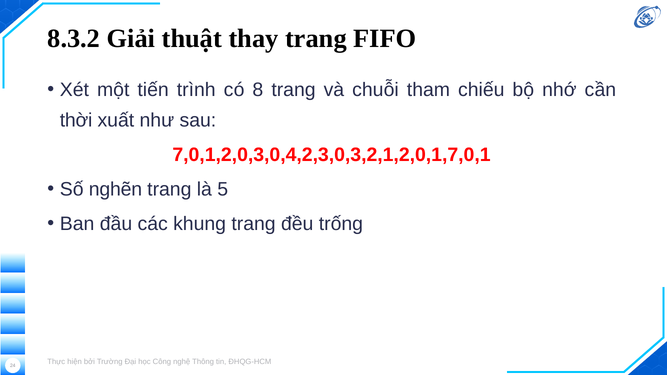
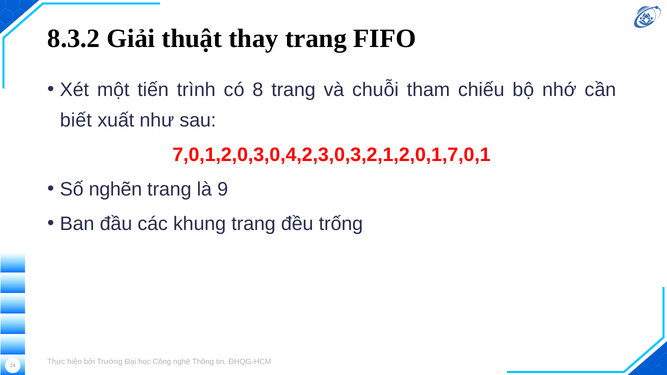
thời: thời -> biết
5: 5 -> 9
